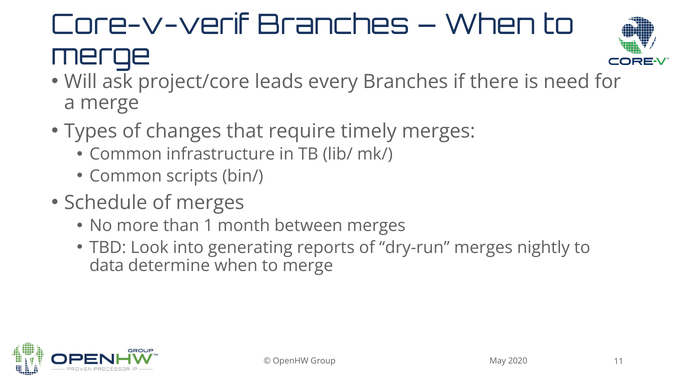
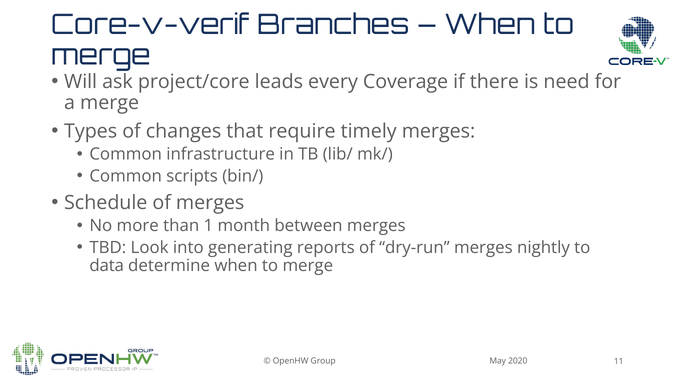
every Branches: Branches -> Coverage
